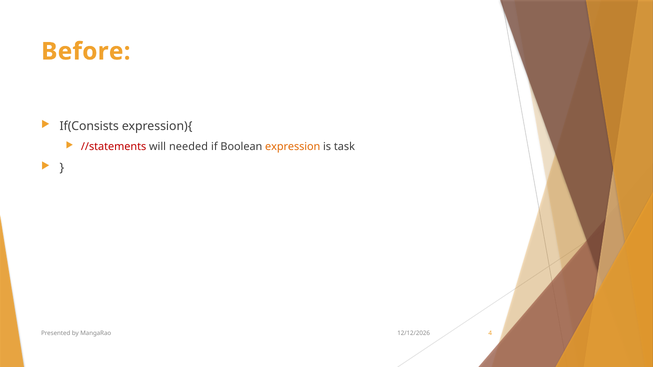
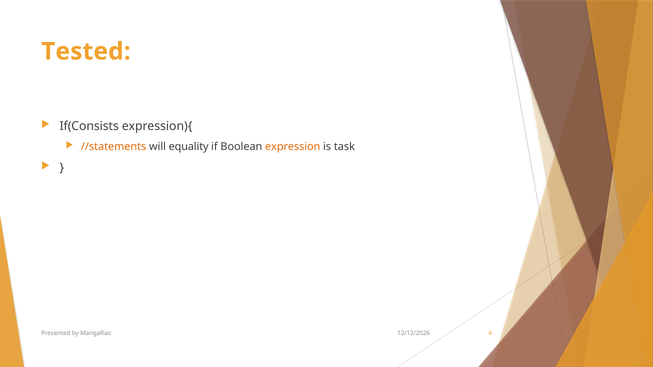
Before: Before -> Tested
//statements colour: red -> orange
needed: needed -> equality
